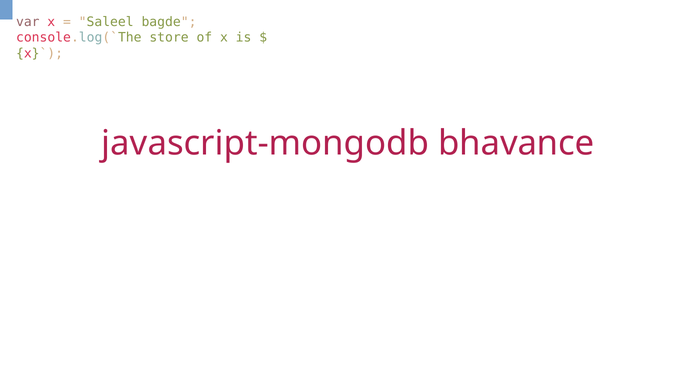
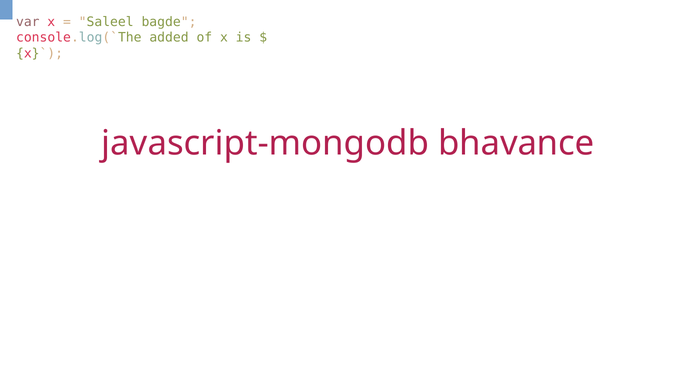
store: store -> added
